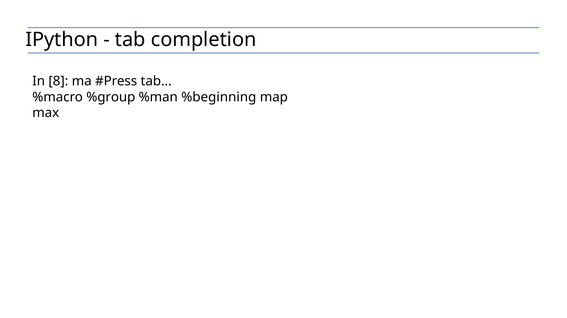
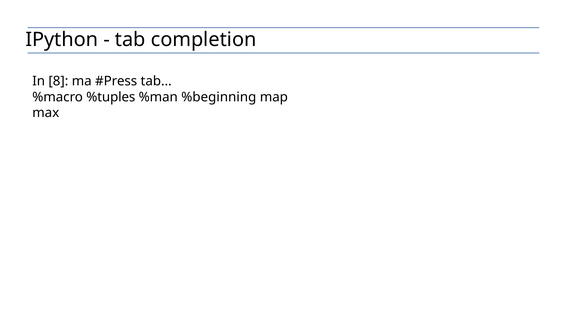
%group: %group -> %tuples
